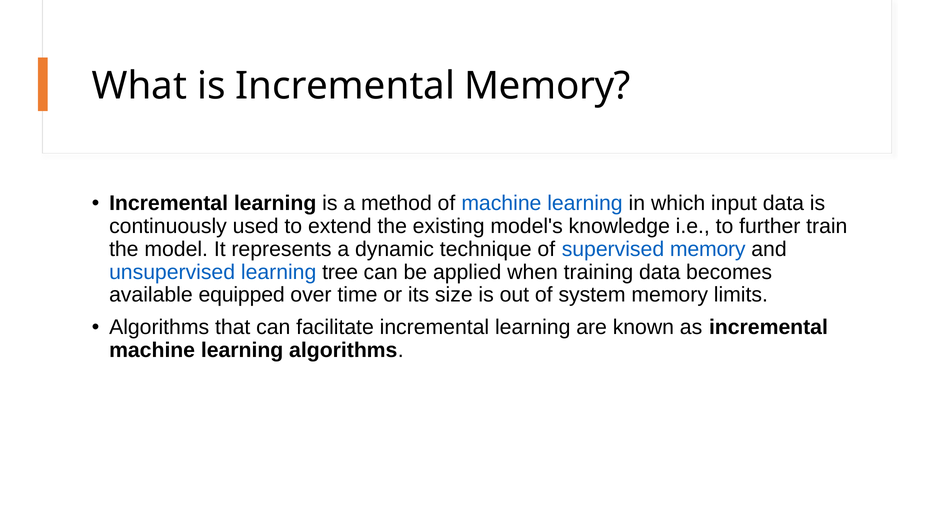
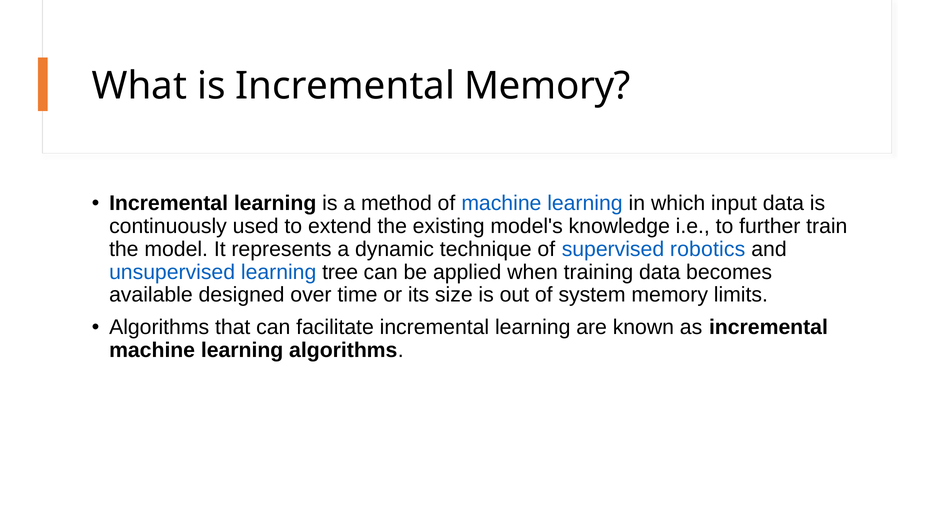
supervised memory: memory -> robotics
equipped: equipped -> designed
